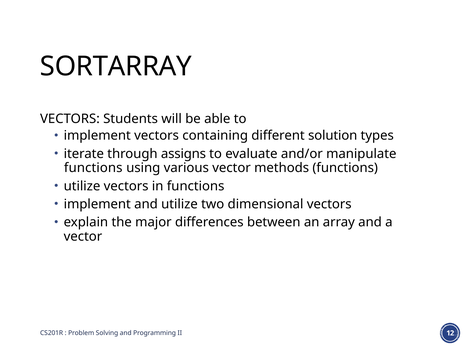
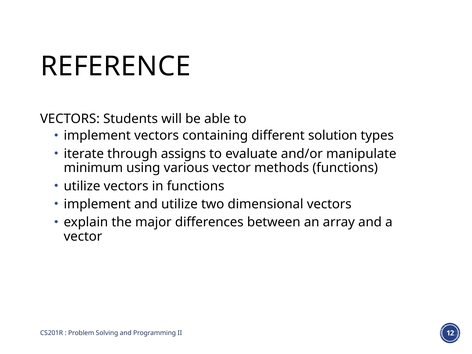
SORTARRAY: SORTARRAY -> REFERENCE
functions at (93, 168): functions -> minimum
